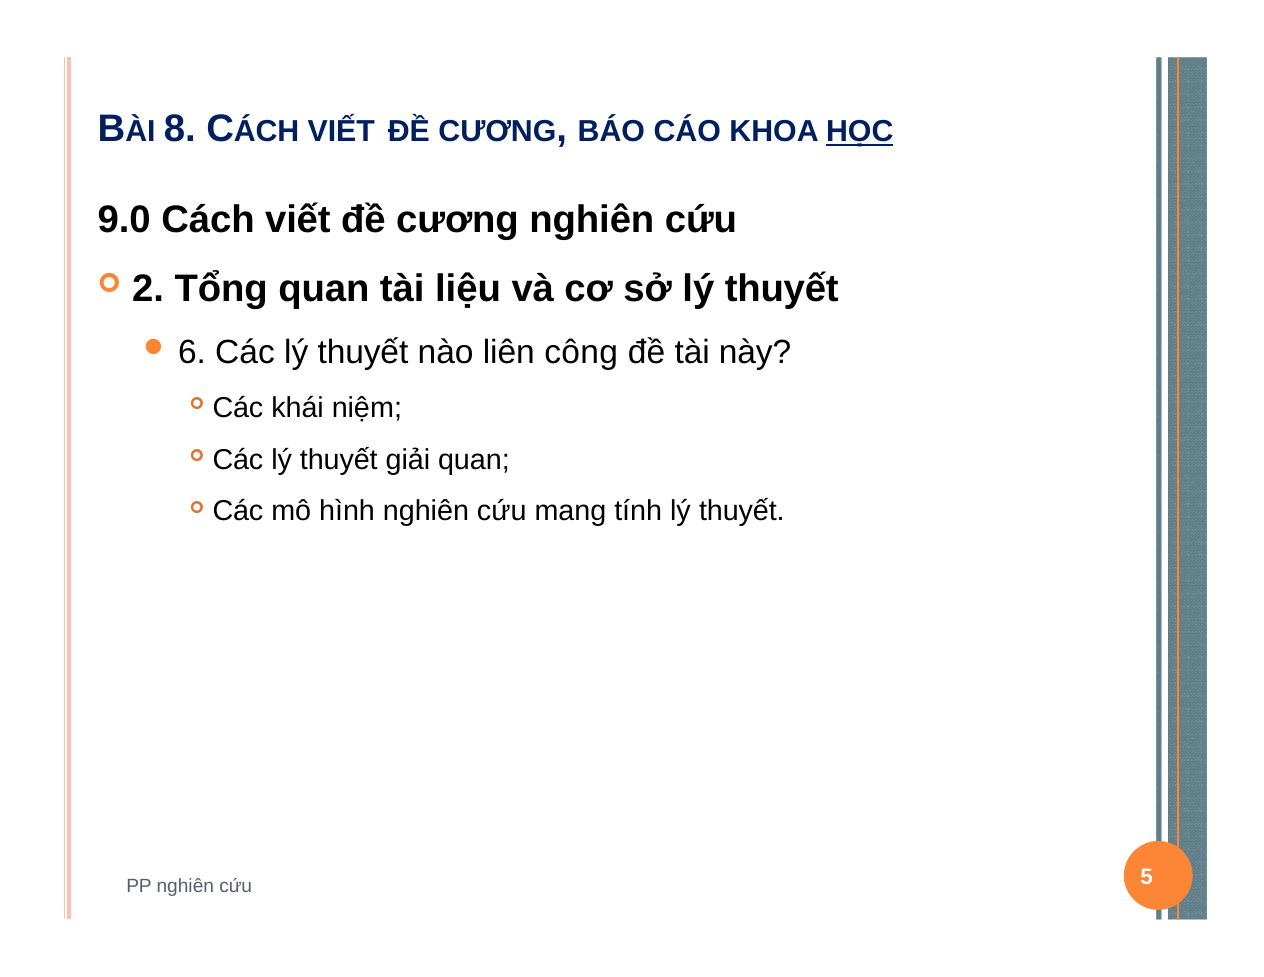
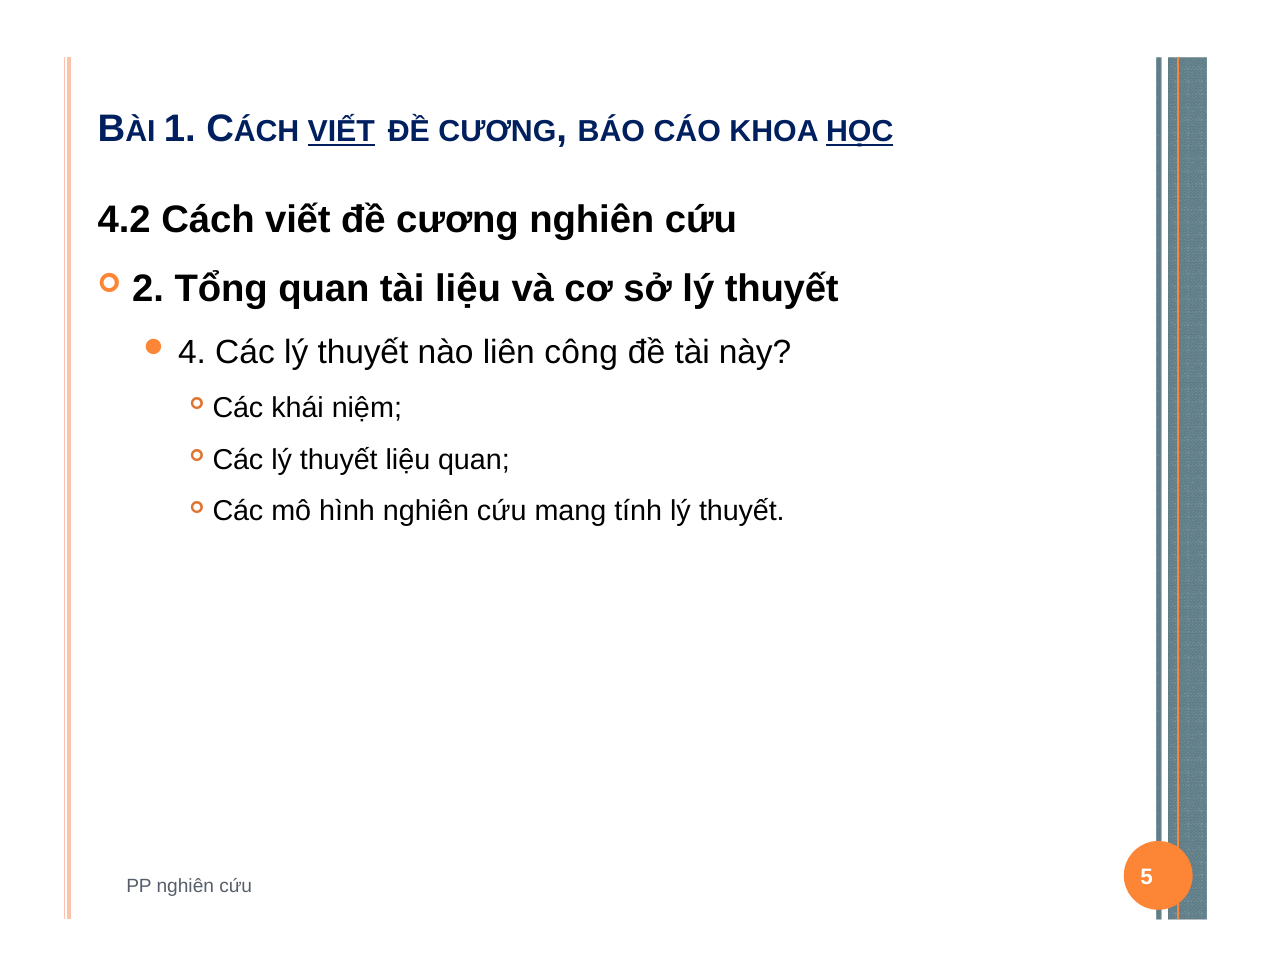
8: 8 -> 1
VIẾT at (341, 132) underline: none -> present
9.0: 9.0 -> 4.2
6: 6 -> 4
thuyết giải: giải -> liệu
